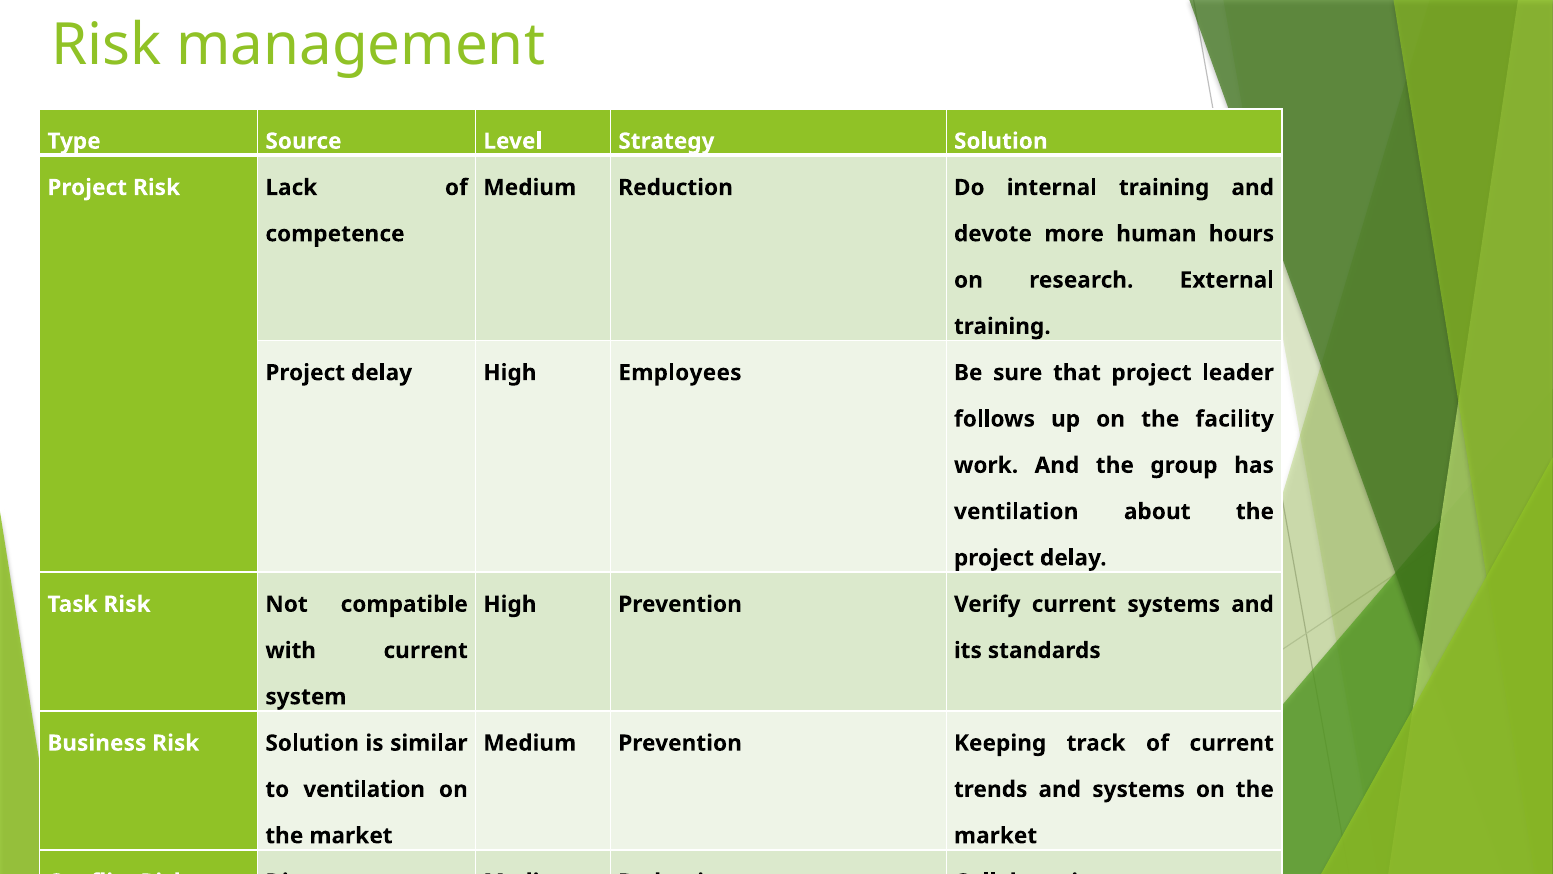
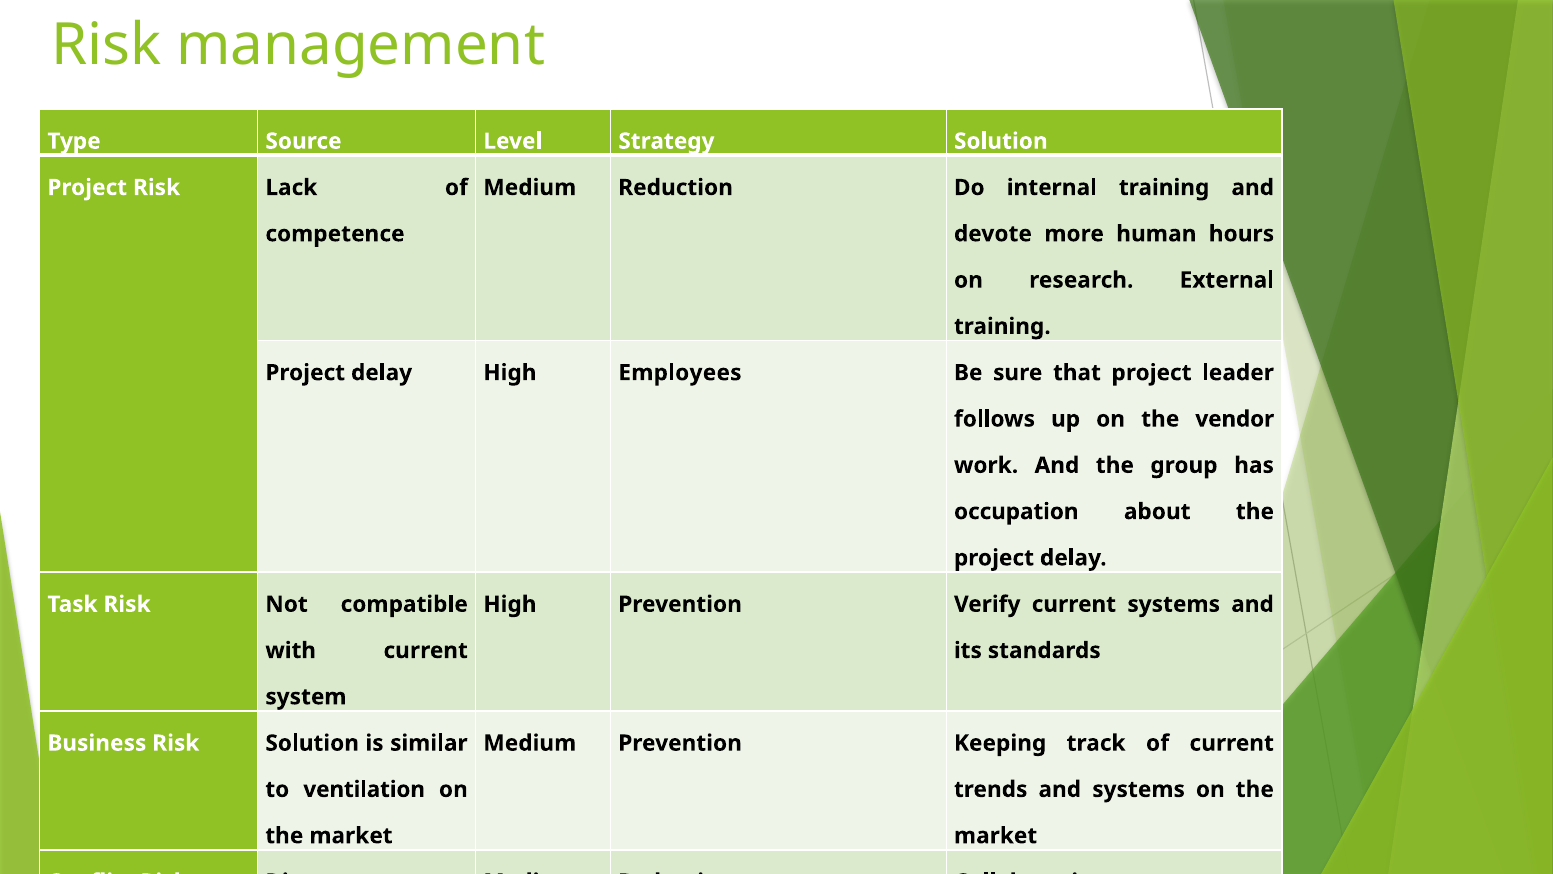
facility: facility -> vendor
ventilation at (1016, 511): ventilation -> occupation
